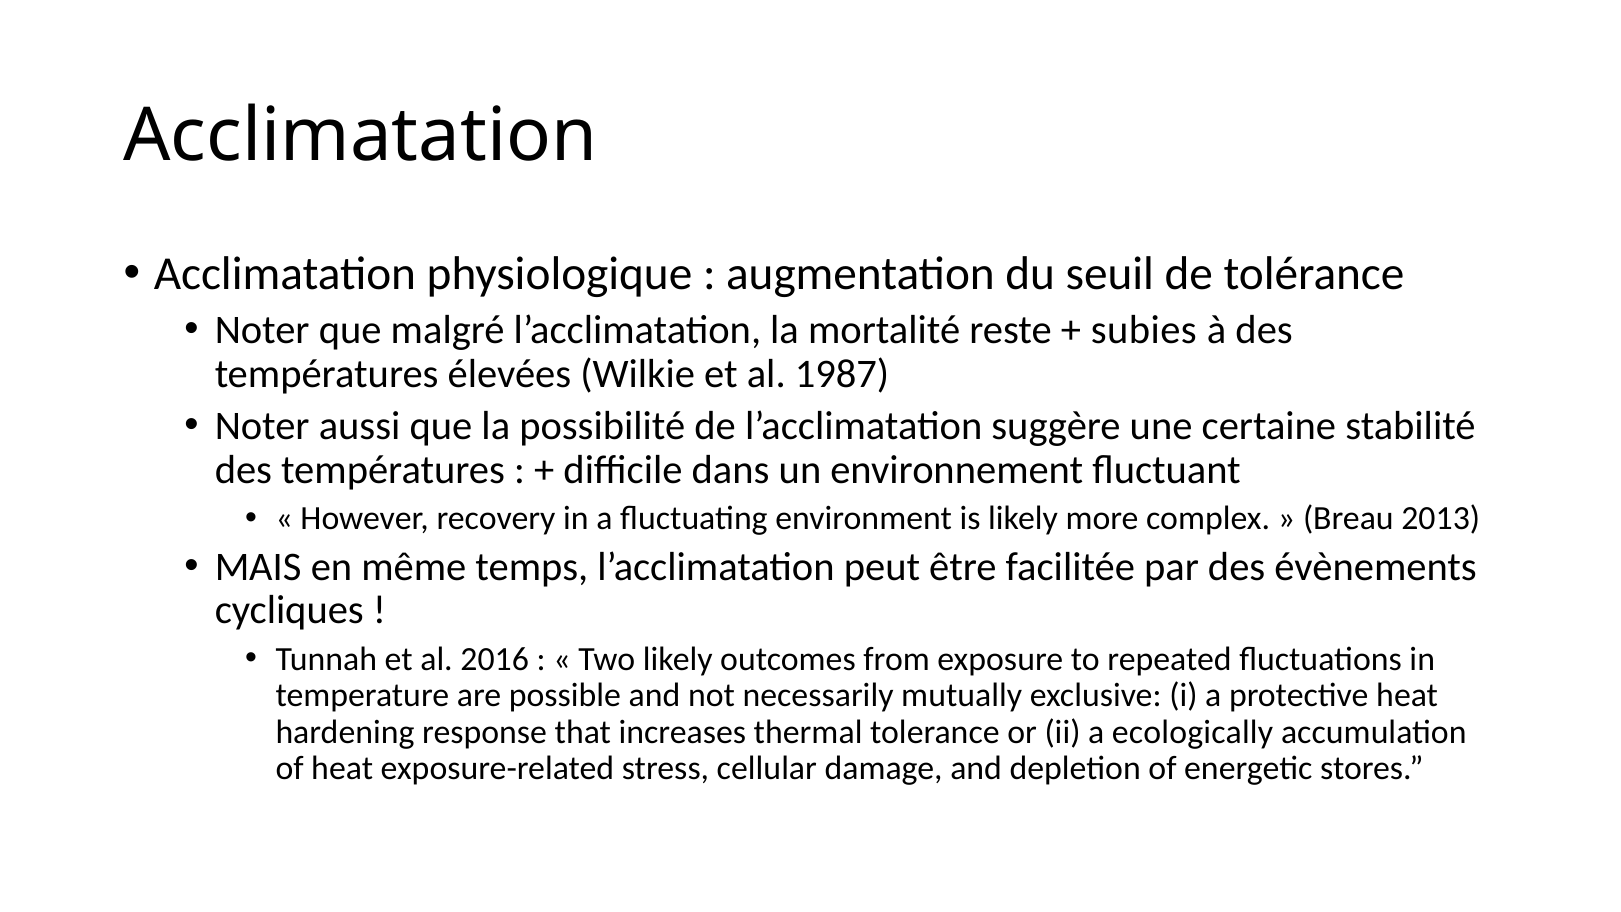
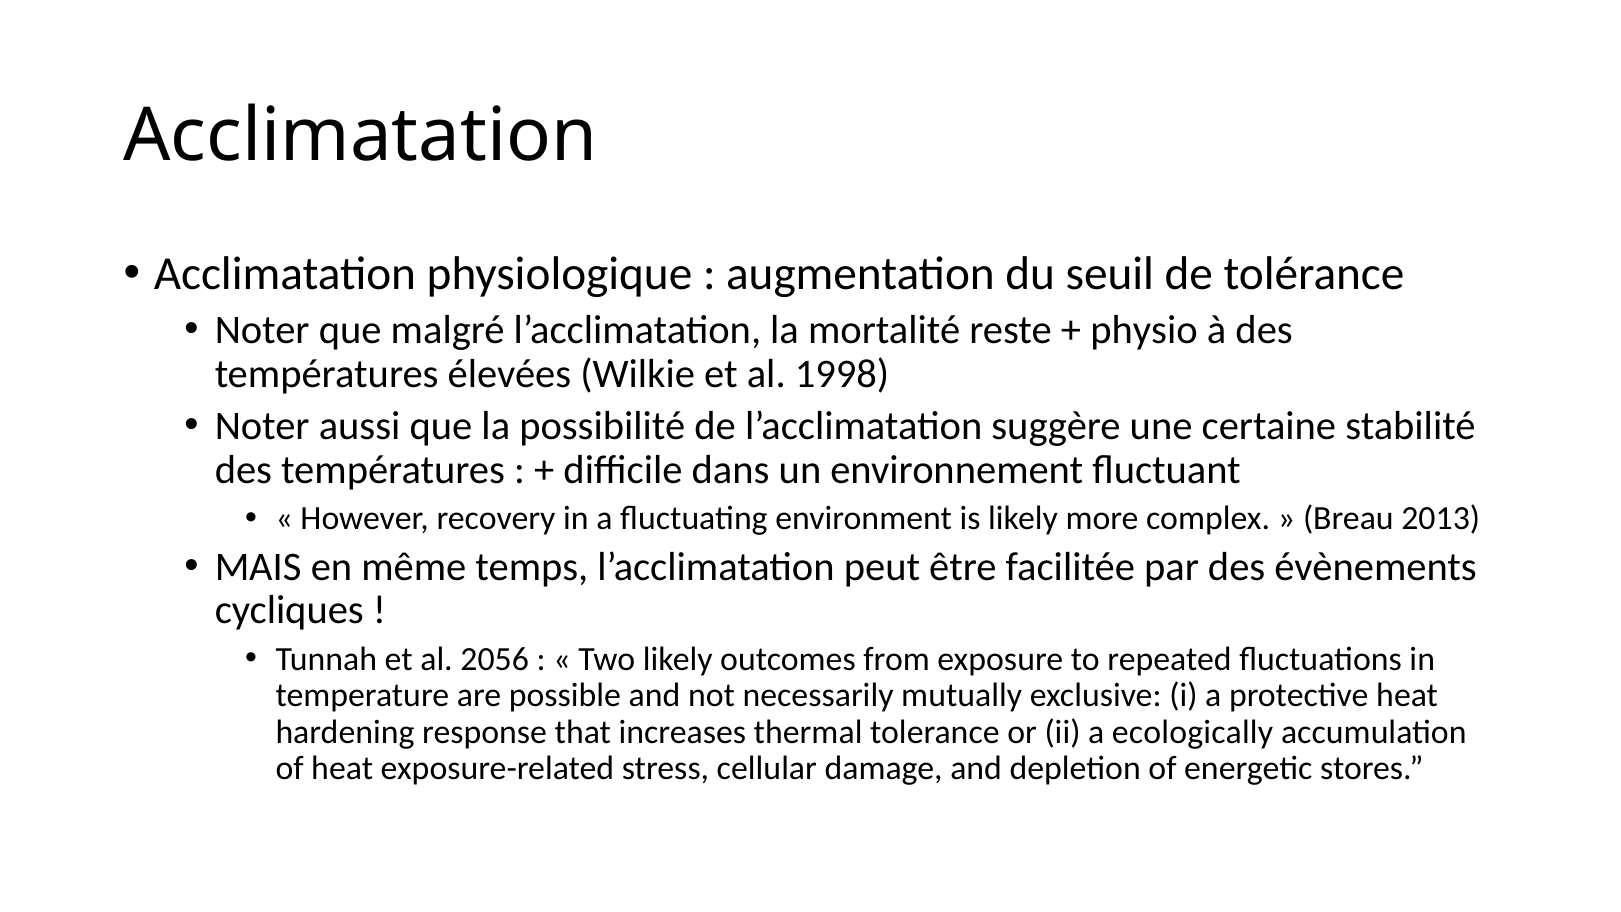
subies: subies -> physio
1987: 1987 -> 1998
2016: 2016 -> 2056
